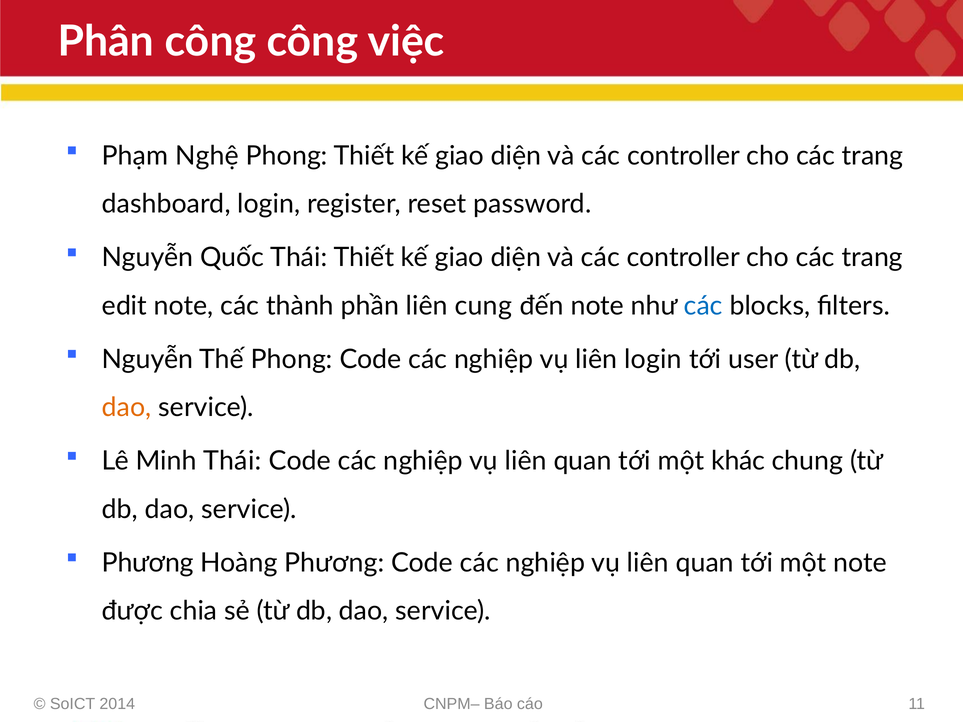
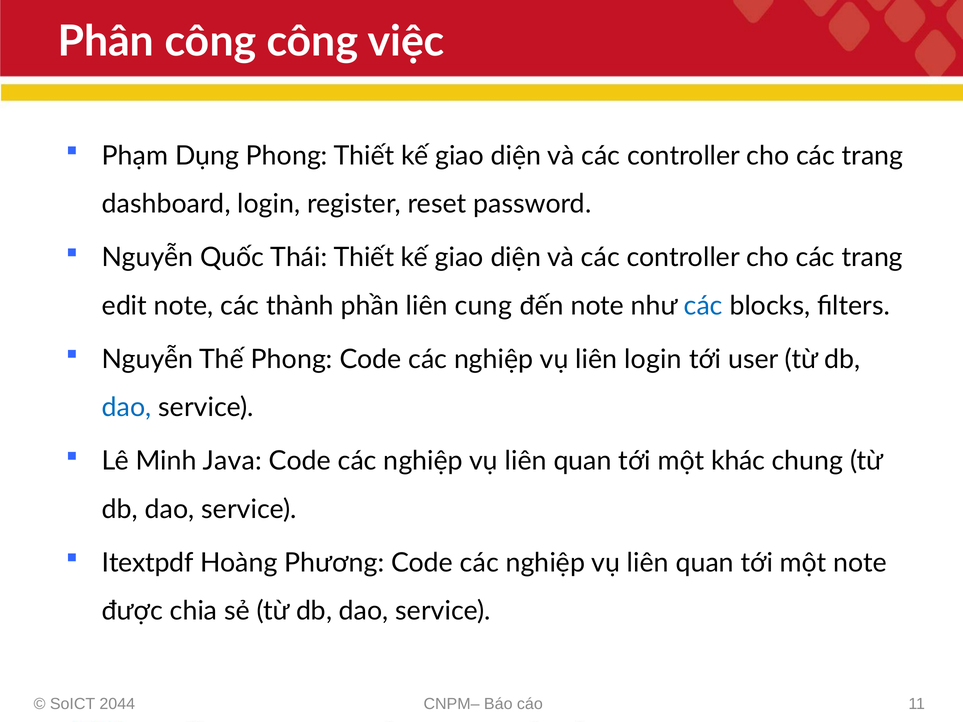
Nghệ: Nghệ -> Dụng
dao at (127, 408) colour: orange -> blue
Minh Thái: Thái -> Java
Phương at (148, 563): Phương -> Itextpdf
2014: 2014 -> 2044
